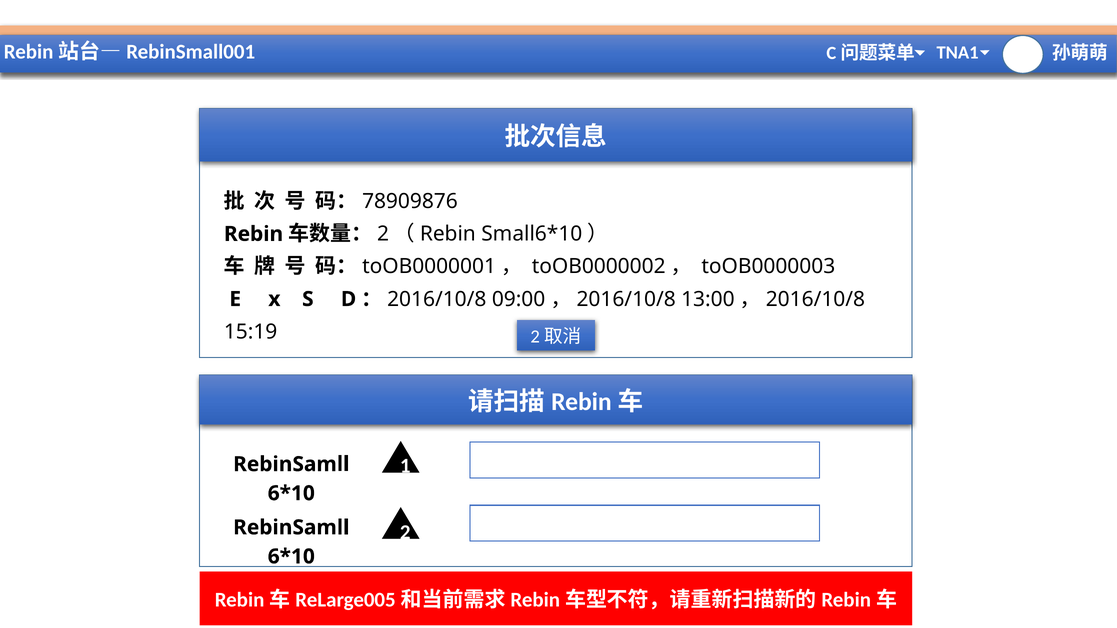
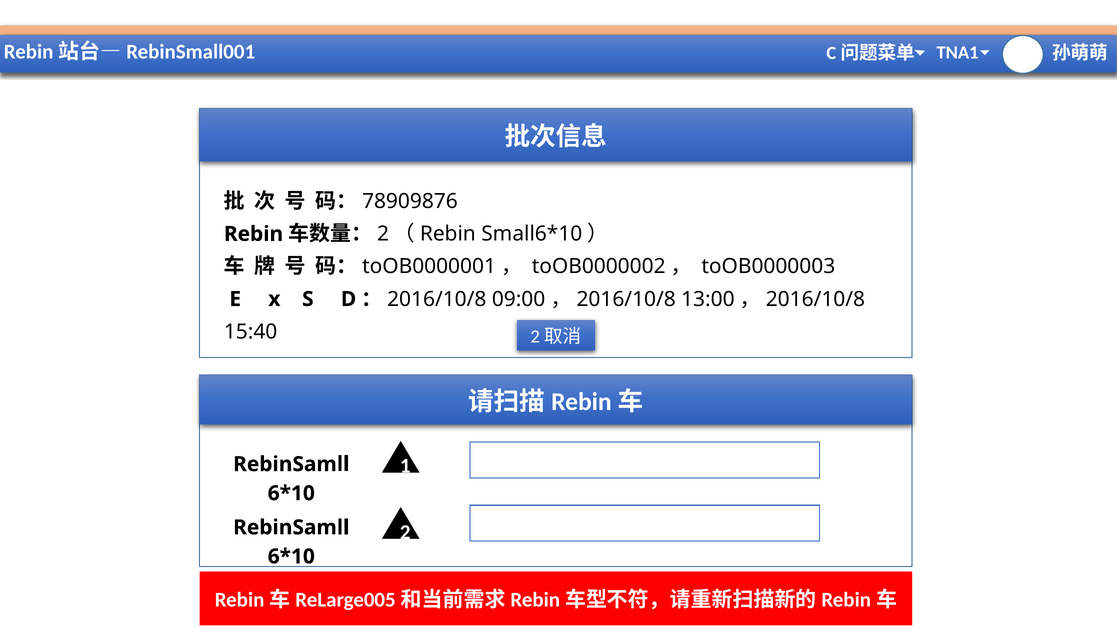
15:19: 15:19 -> 15:40
